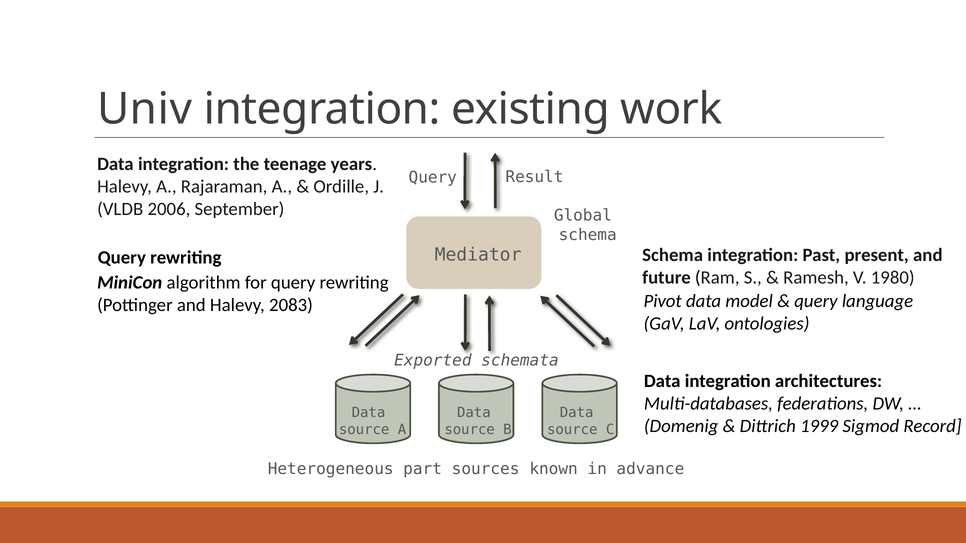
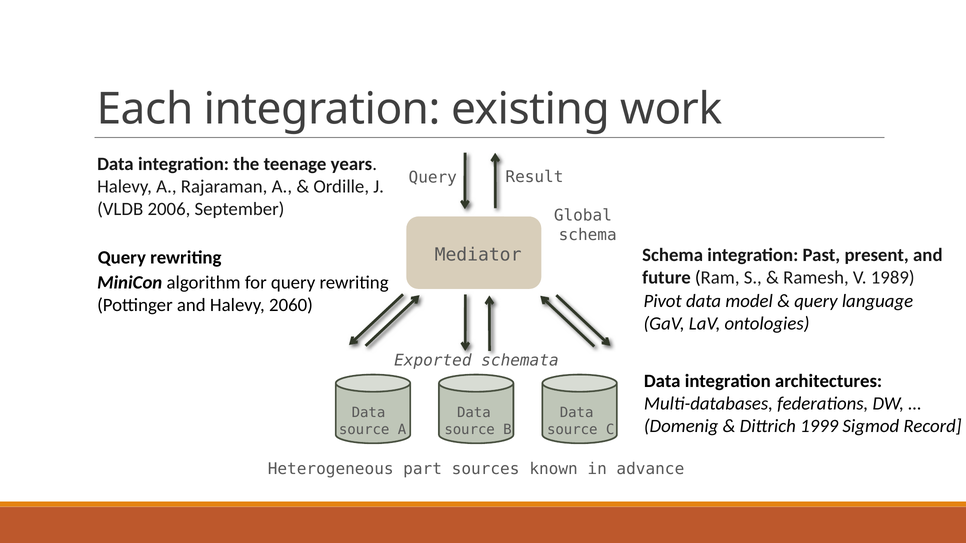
Univ: Univ -> Each
1980: 1980 -> 1989
2083: 2083 -> 2060
